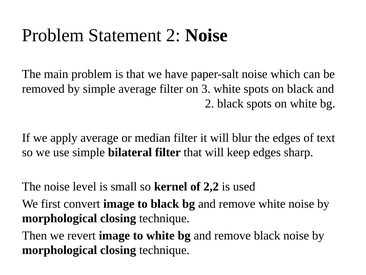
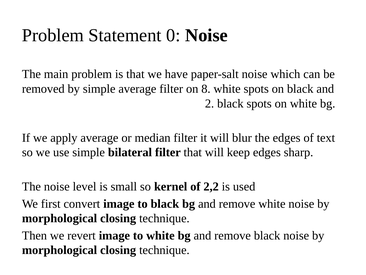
Statement 2: 2 -> 0
3: 3 -> 8
